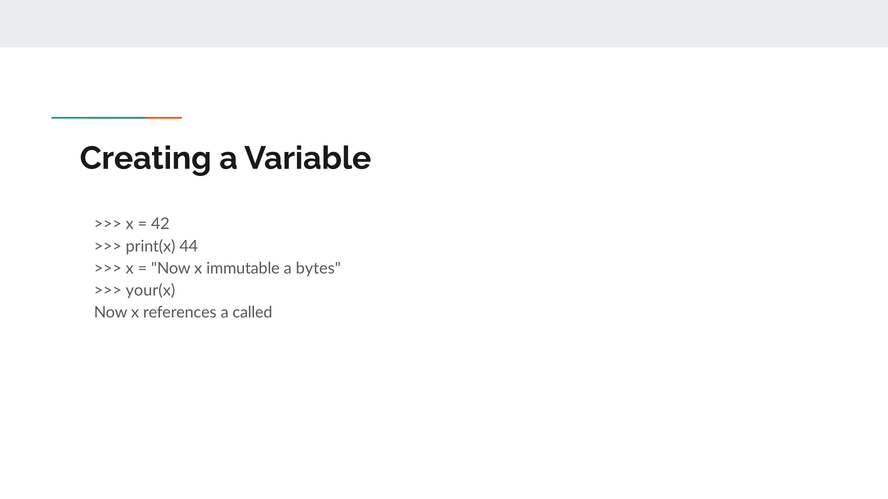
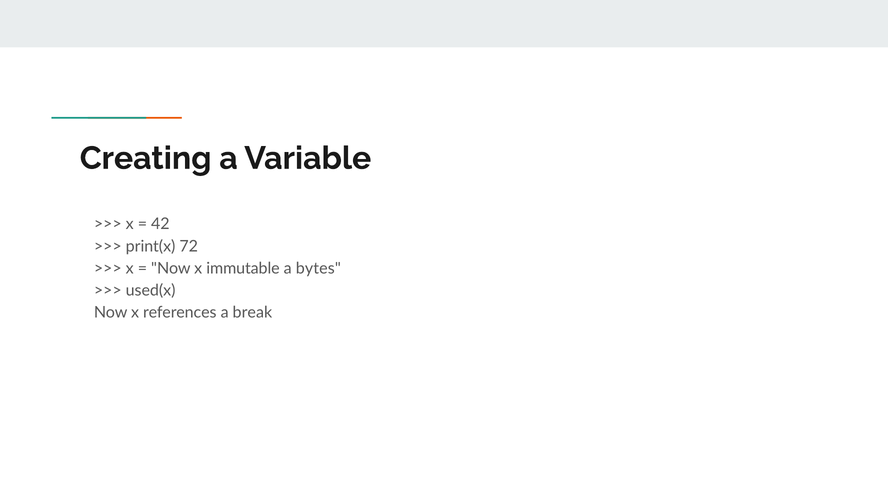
44: 44 -> 72
your(x: your(x -> used(x
called: called -> break
